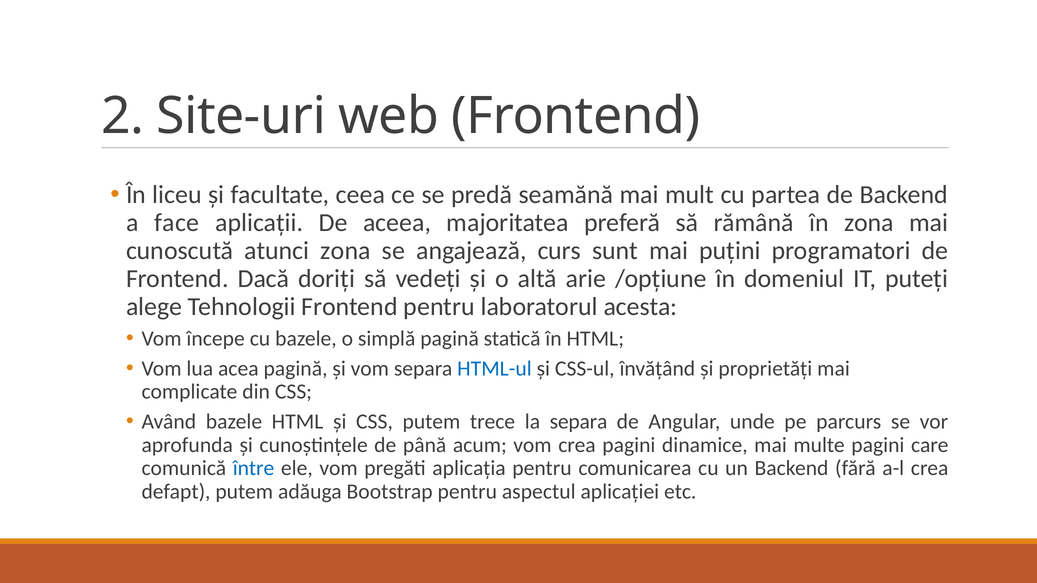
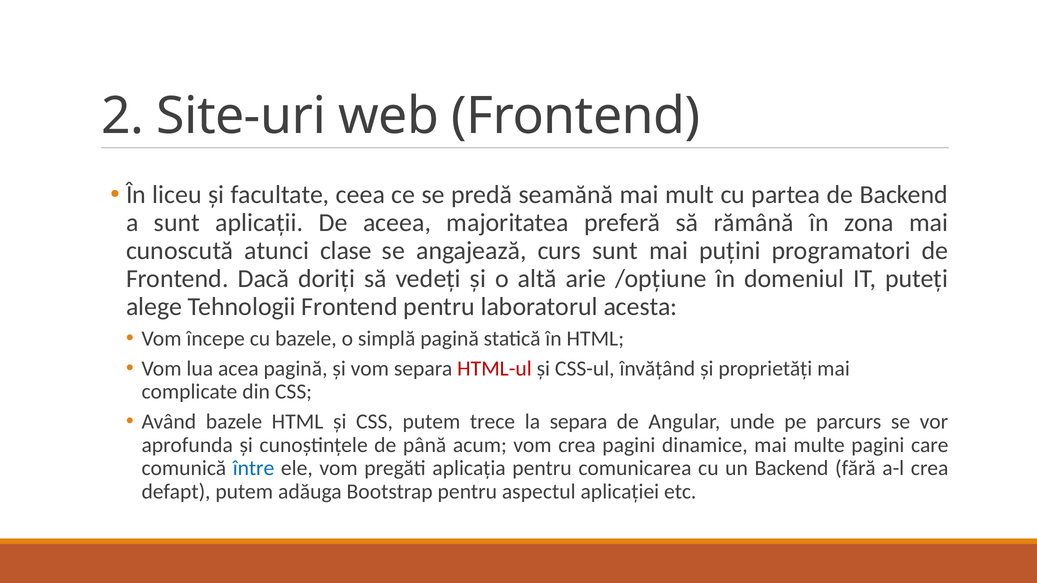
a face: face -> sunt
atunci zona: zona -> clase
HTML-ul colour: blue -> red
